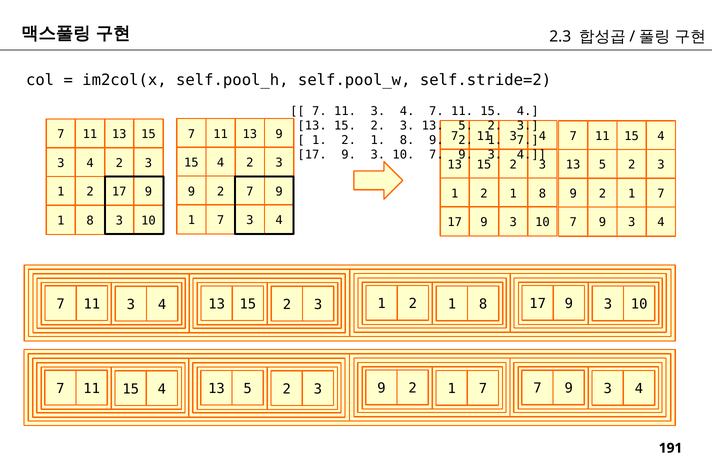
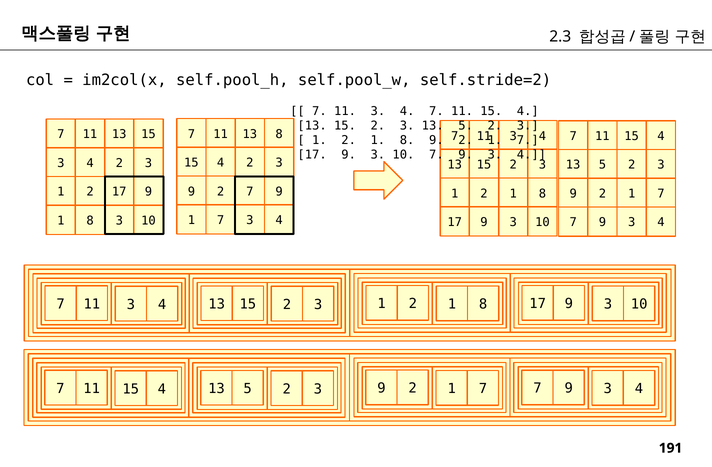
13 9: 9 -> 8
